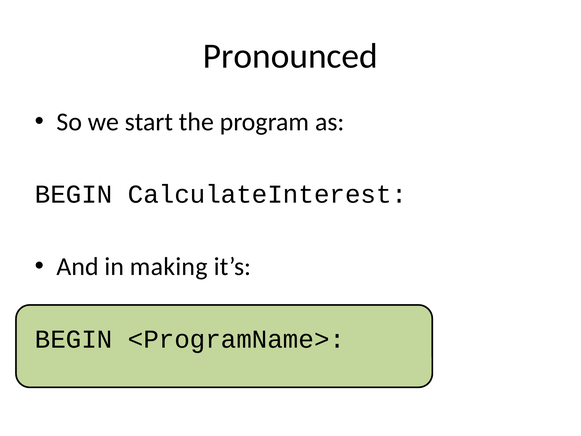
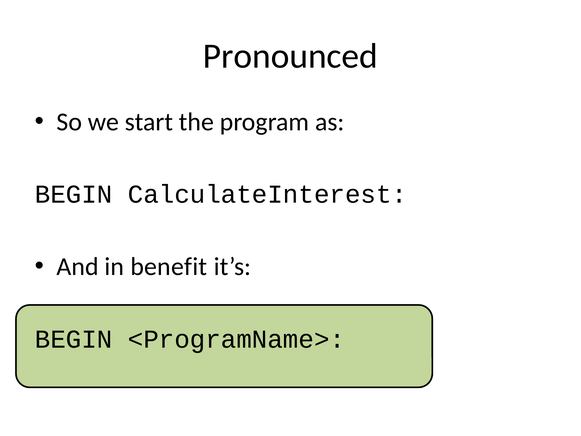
making: making -> benefit
